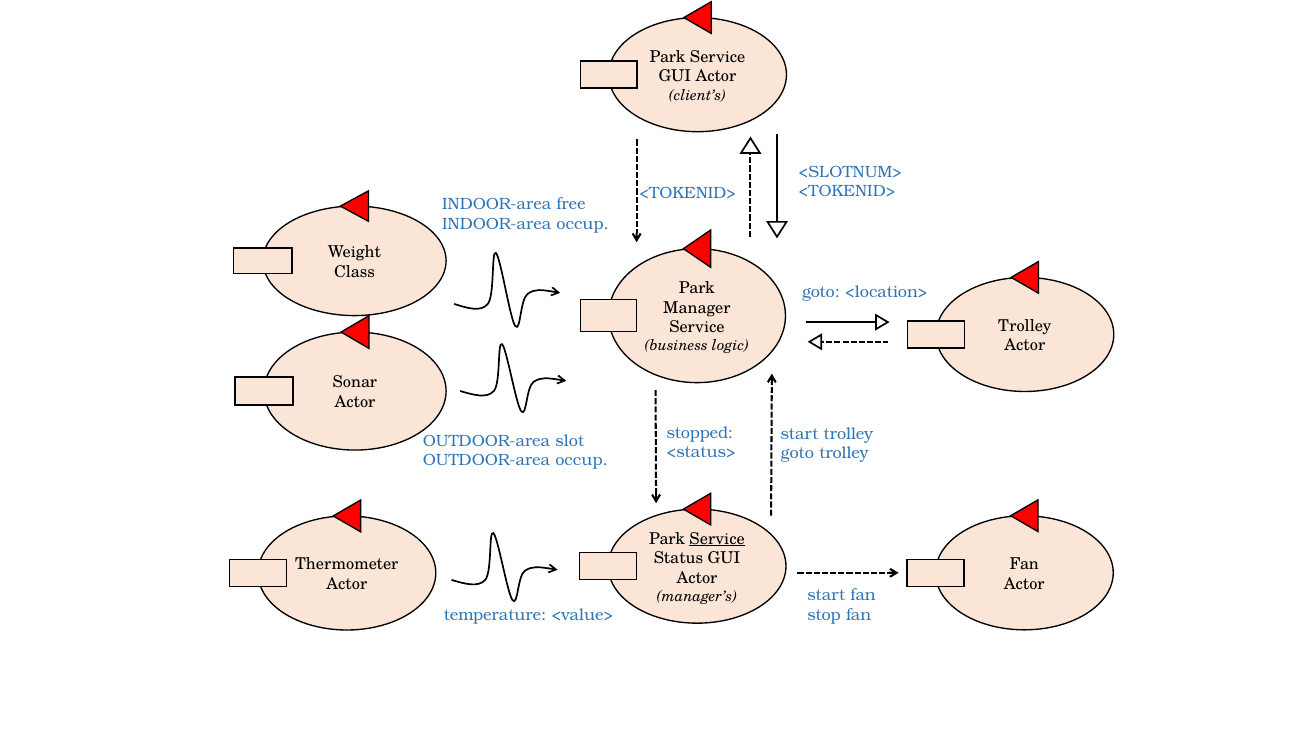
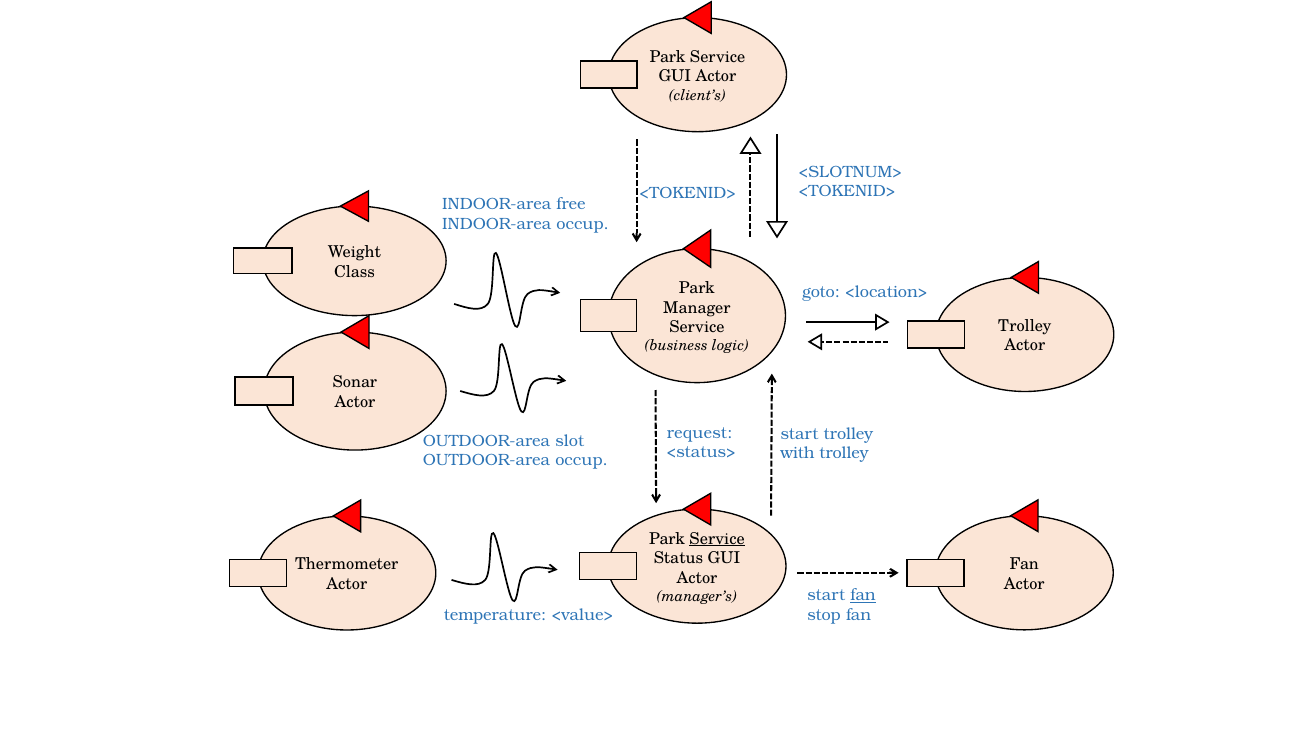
stopped: stopped -> request
goto at (797, 454): goto -> with
fan at (863, 595) underline: none -> present
